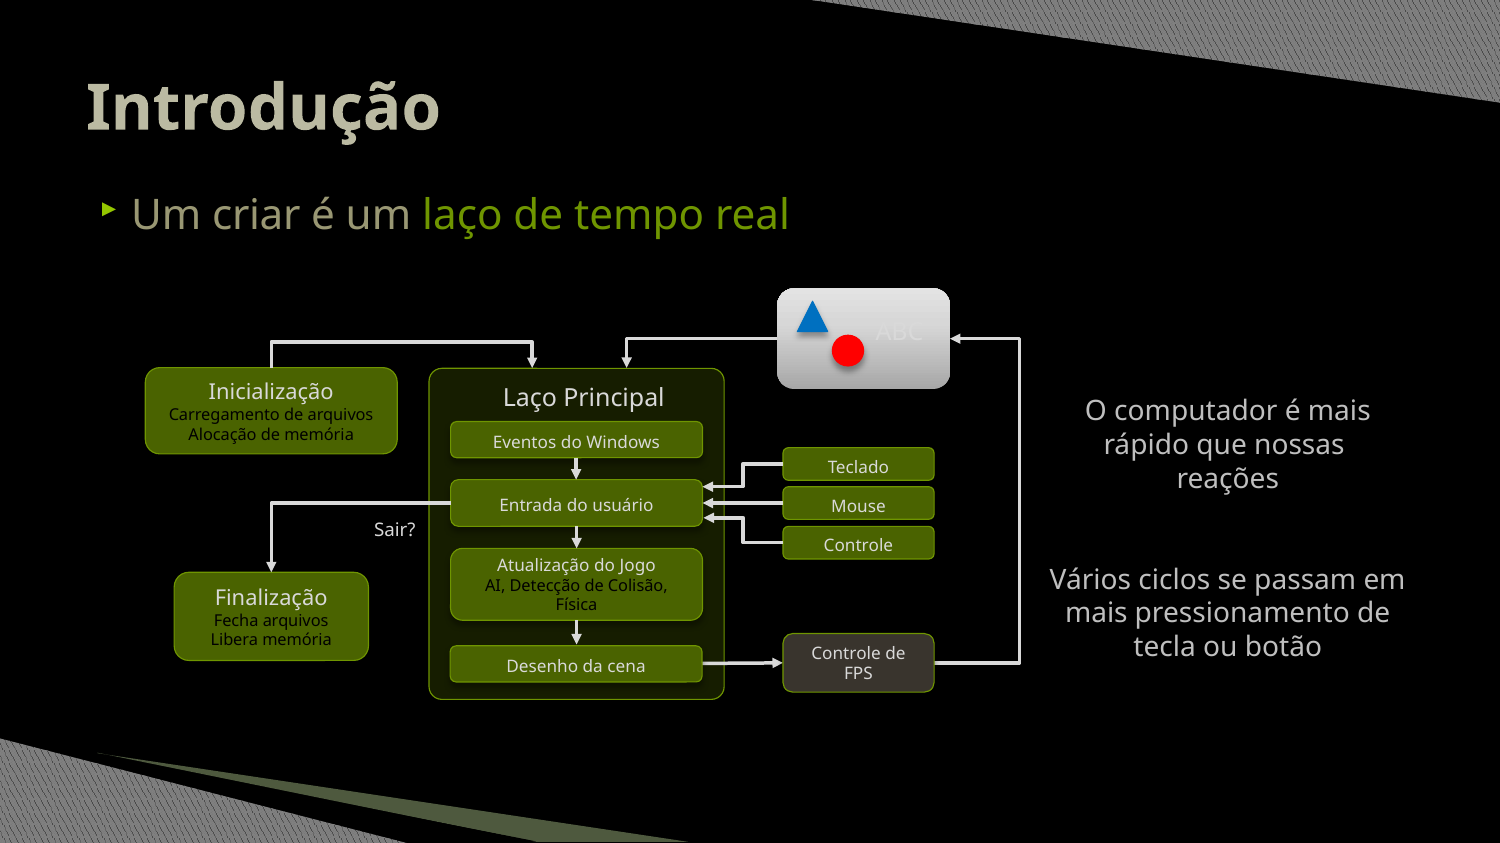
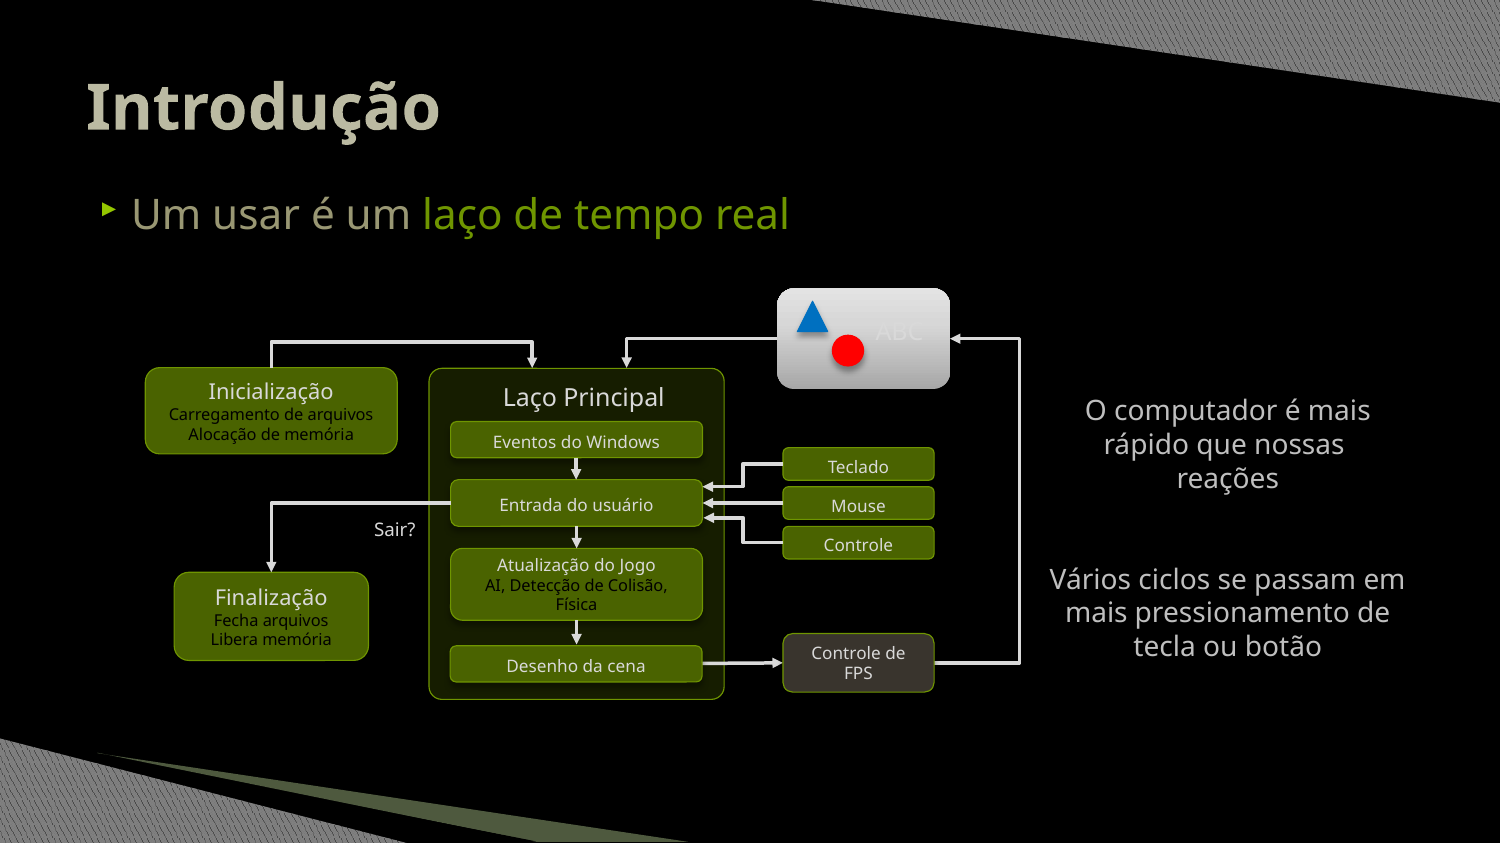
criar: criar -> usar
